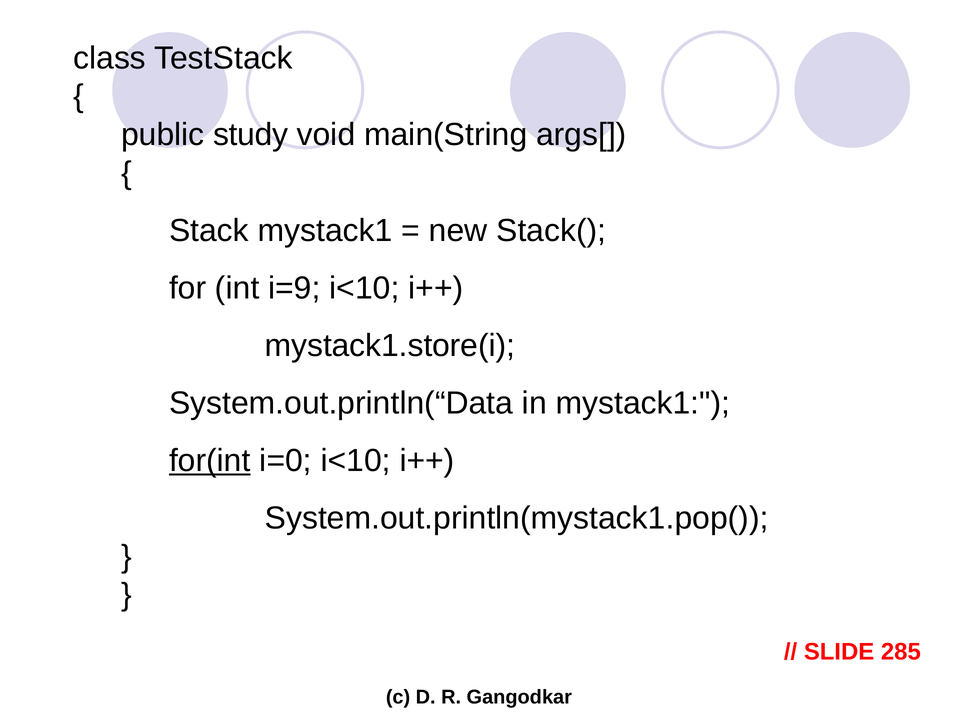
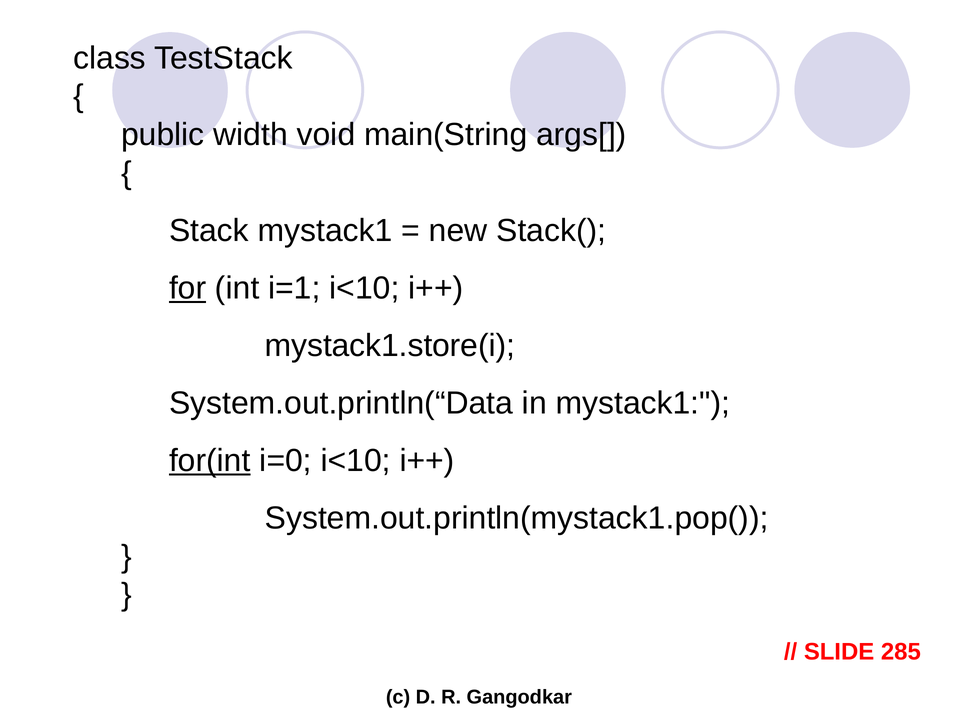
study: study -> width
for underline: none -> present
i=9: i=9 -> i=1
